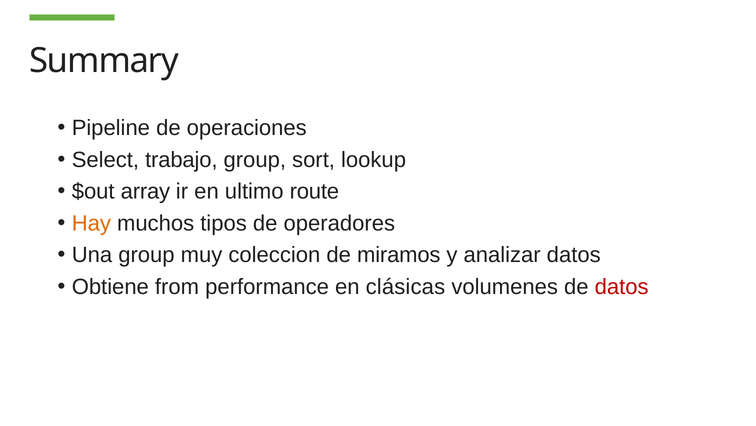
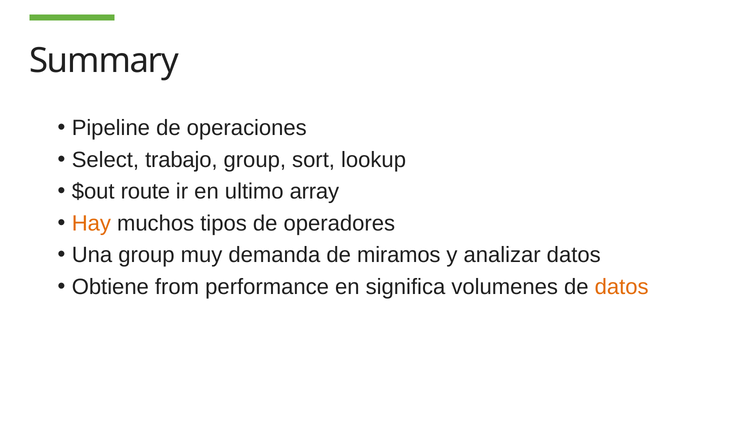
array: array -> route
route: route -> array
coleccion: coleccion -> demanda
clásicas: clásicas -> significa
datos at (622, 286) colour: red -> orange
